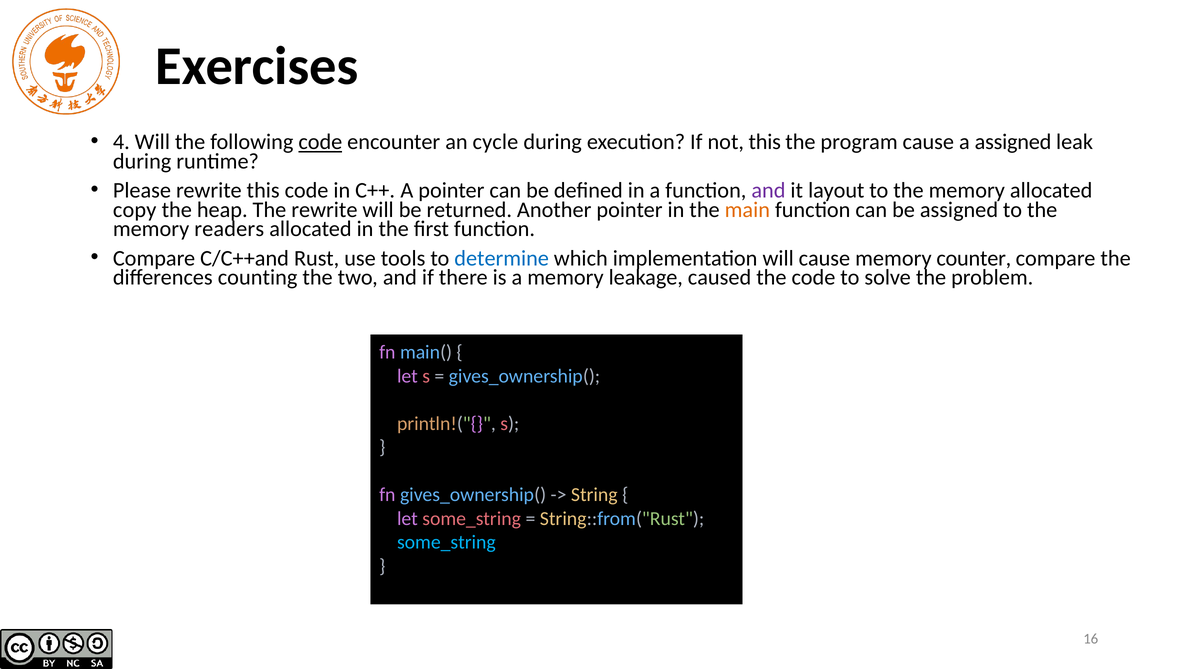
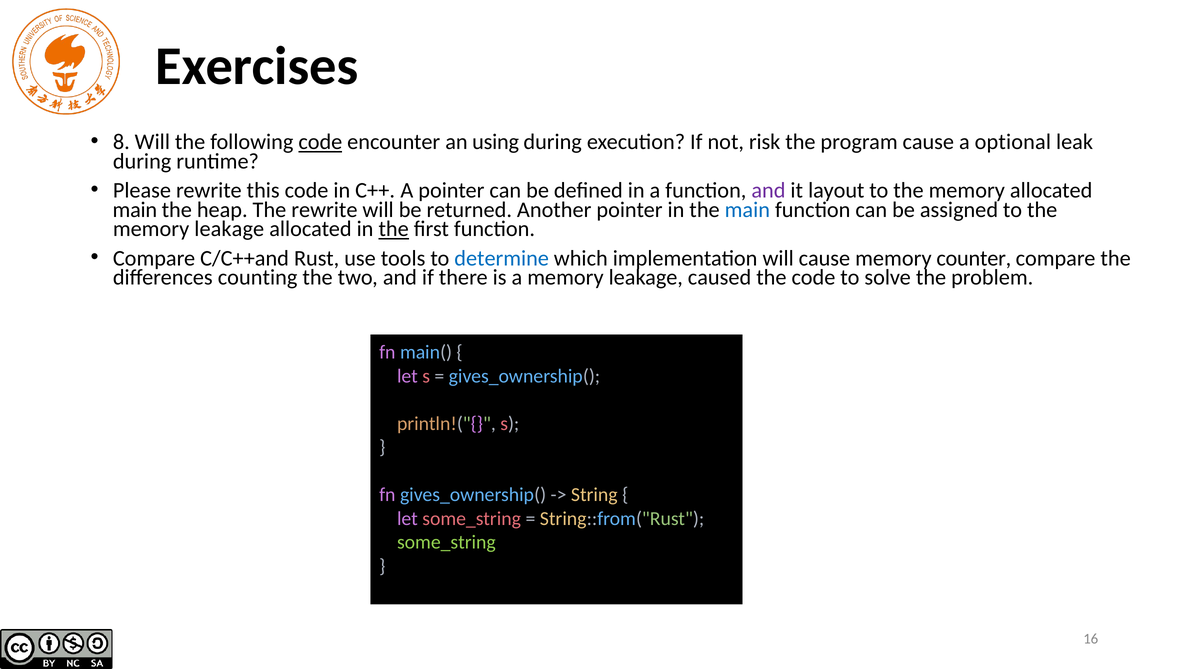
4: 4 -> 8
cycle: cycle -> using
not this: this -> risk
a assigned: assigned -> optional
copy at (135, 210): copy -> main
main at (747, 210) colour: orange -> blue
readers at (229, 229): readers -> leakage
the at (394, 229) underline: none -> present
some_string at (446, 542) colour: light blue -> light green
